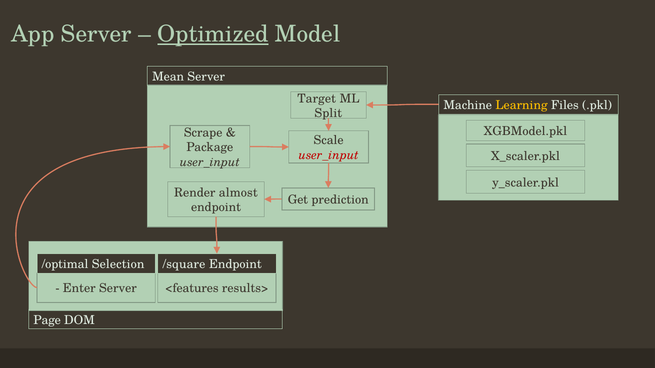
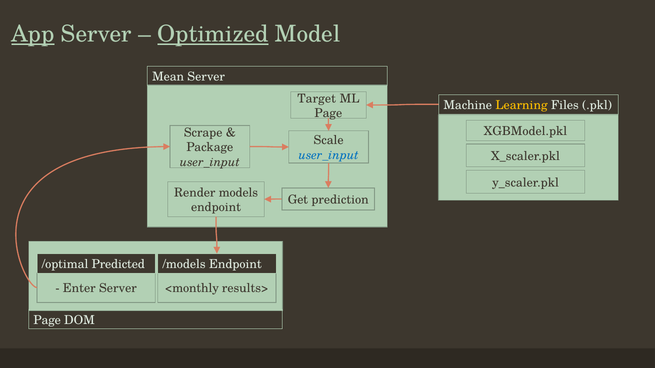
App underline: none -> present
Split at (328, 113): Split -> Page
user_input at (329, 155) colour: red -> blue
almost: almost -> models
Selection: Selection -> Predicted
/square: /square -> /models
<features: <features -> <monthly
